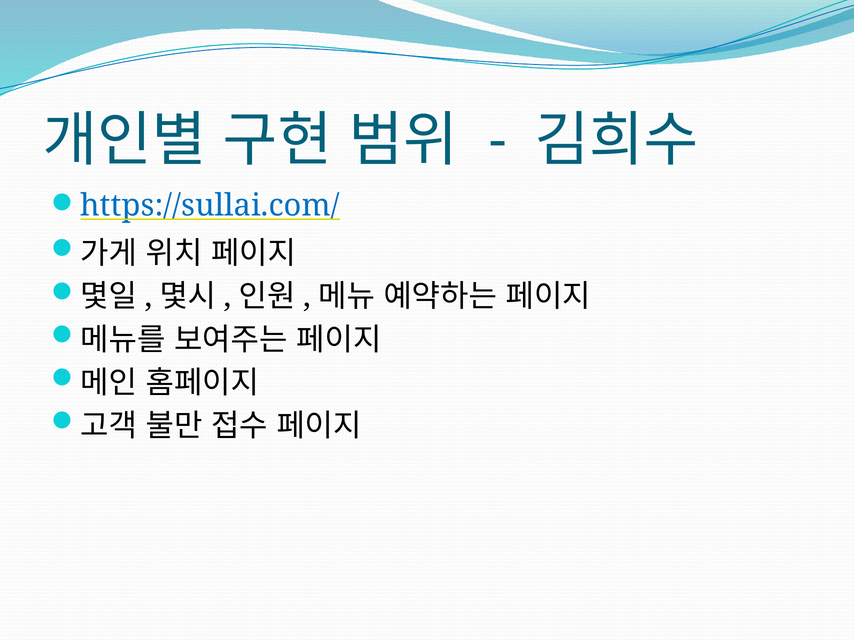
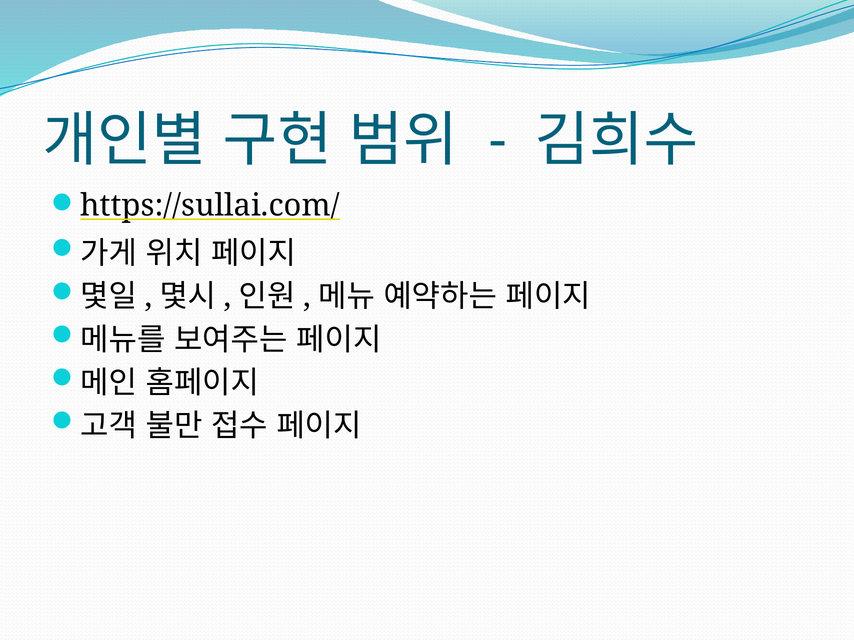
https://sullai.com/ colour: blue -> black
